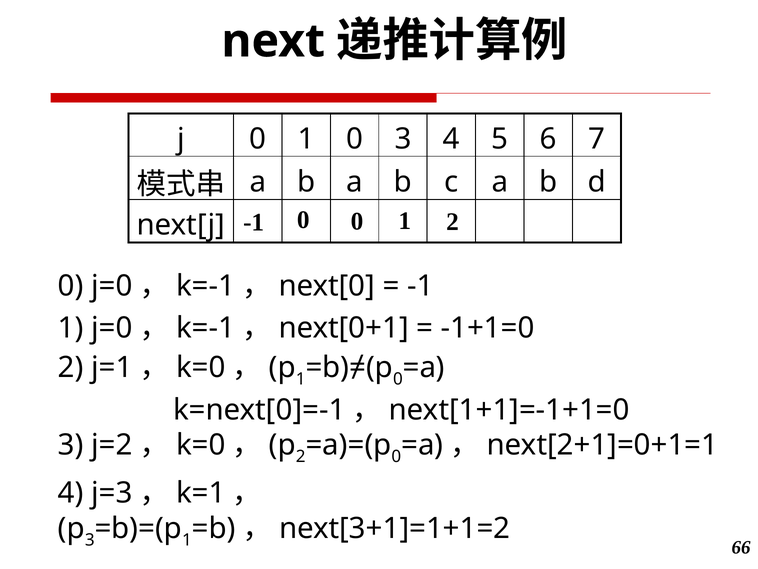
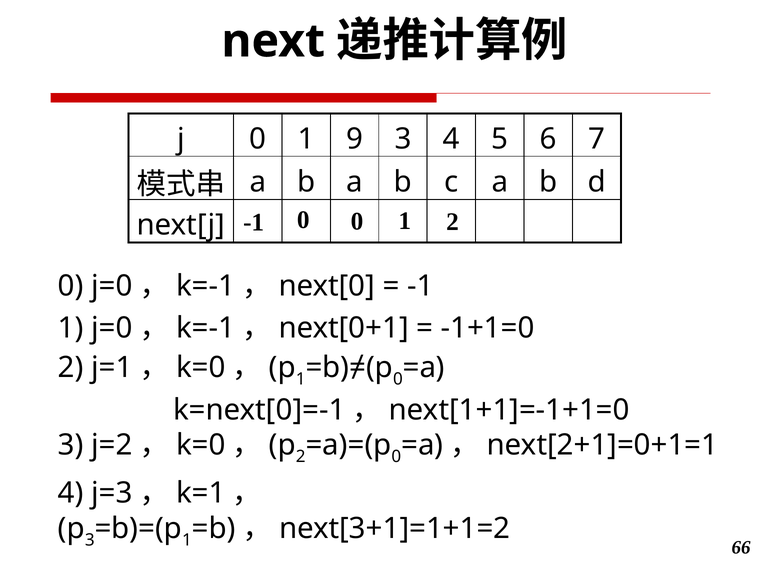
1 0: 0 -> 9
